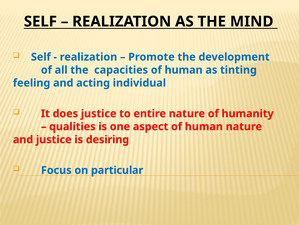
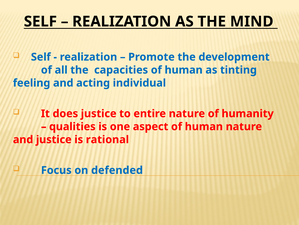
desiring: desiring -> rational
particular: particular -> defended
